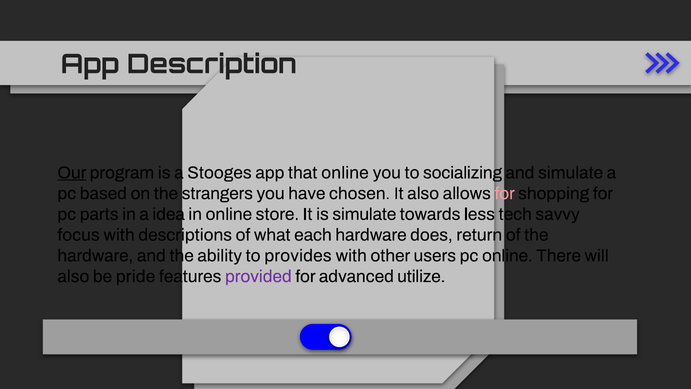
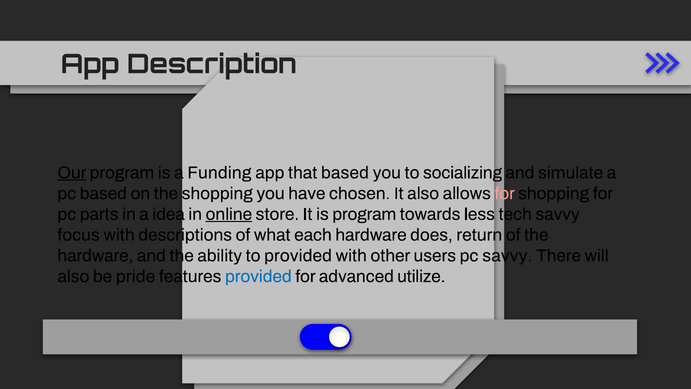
Stooges: Stooges -> Funding
that online: online -> based
the strangers: strangers -> shopping
online at (229, 214) underline: none -> present
is simulate: simulate -> program
to provides: provides -> provided
pc online: online -> savvy
provided at (258, 276) colour: purple -> blue
